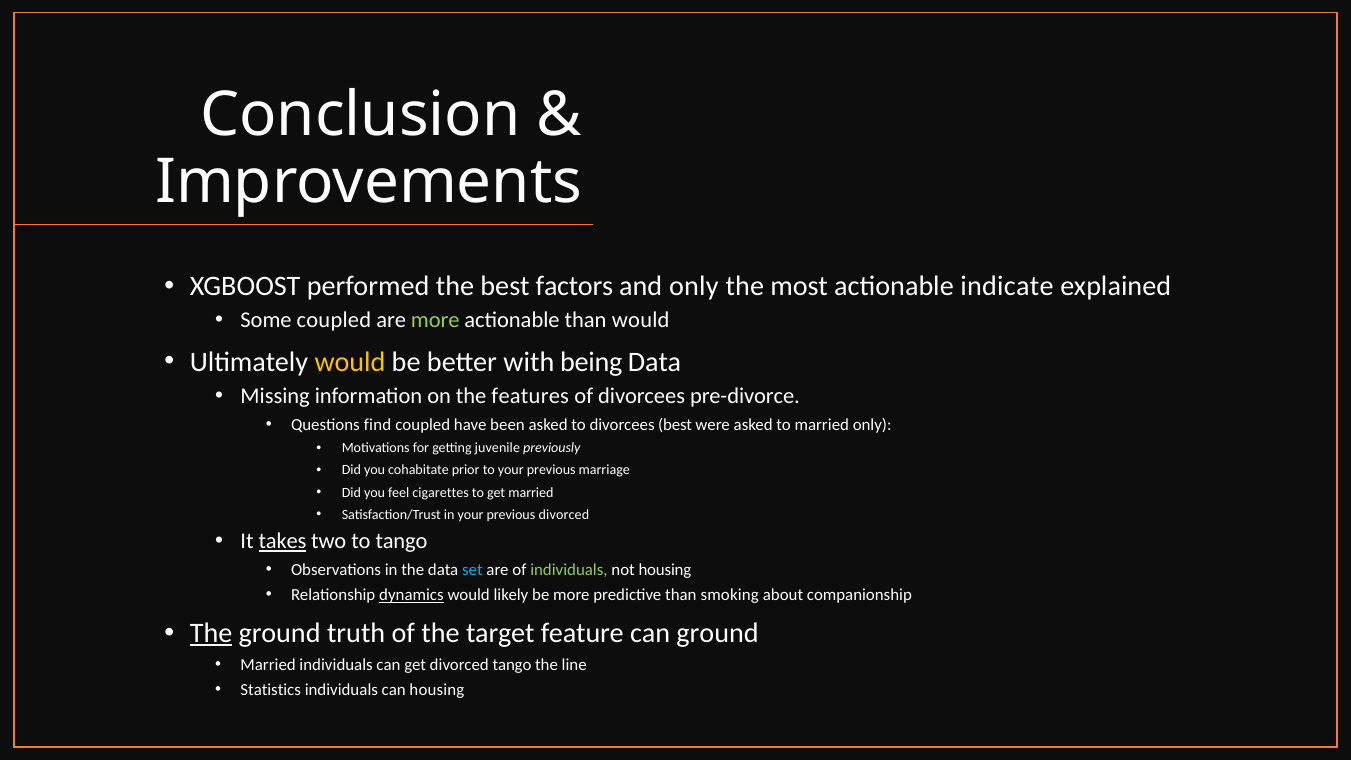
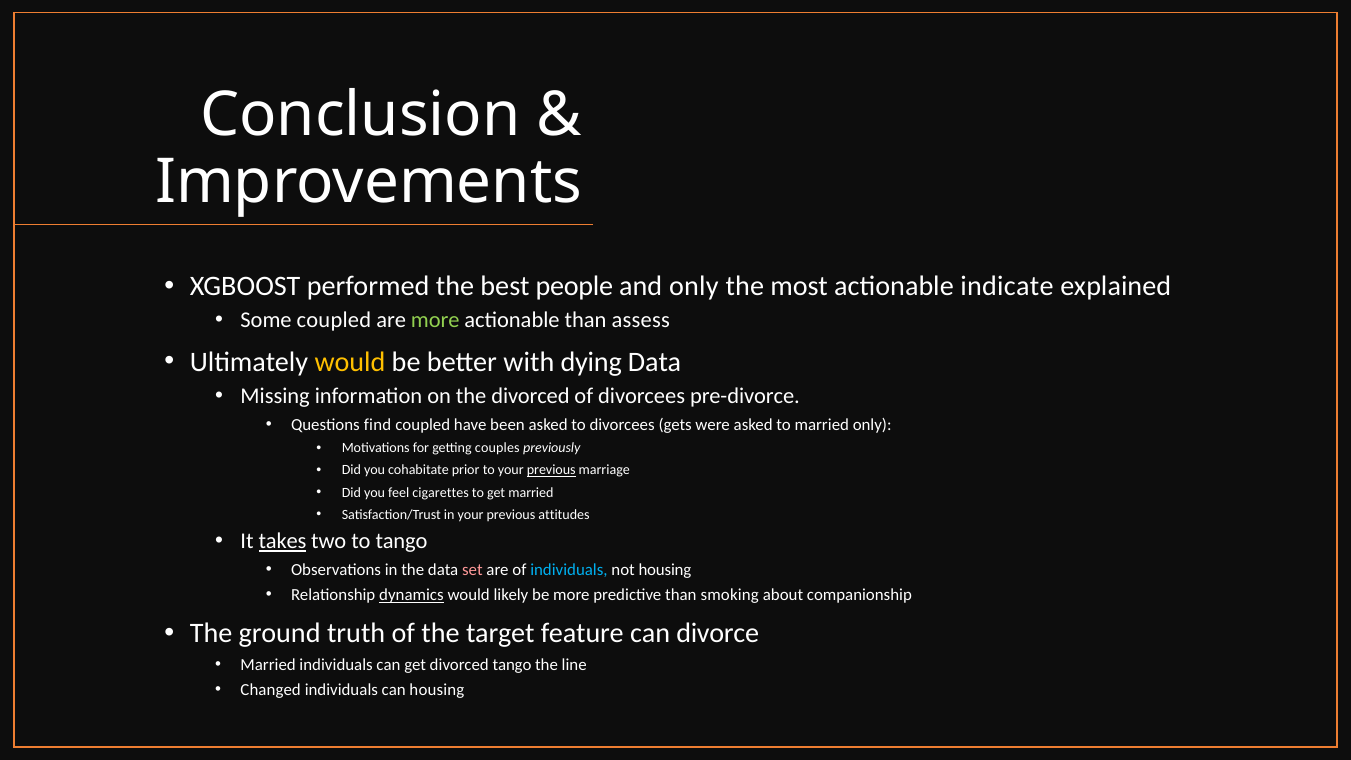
factors: factors -> people
than would: would -> assess
being: being -> dying
the features: features -> divorced
divorcees best: best -> gets
juvenile: juvenile -> couples
previous at (551, 470) underline: none -> present
previous divorced: divorced -> attitudes
set colour: light blue -> pink
individuals at (569, 570) colour: light green -> light blue
The at (211, 633) underline: present -> none
can ground: ground -> divorce
Statistics: Statistics -> Changed
